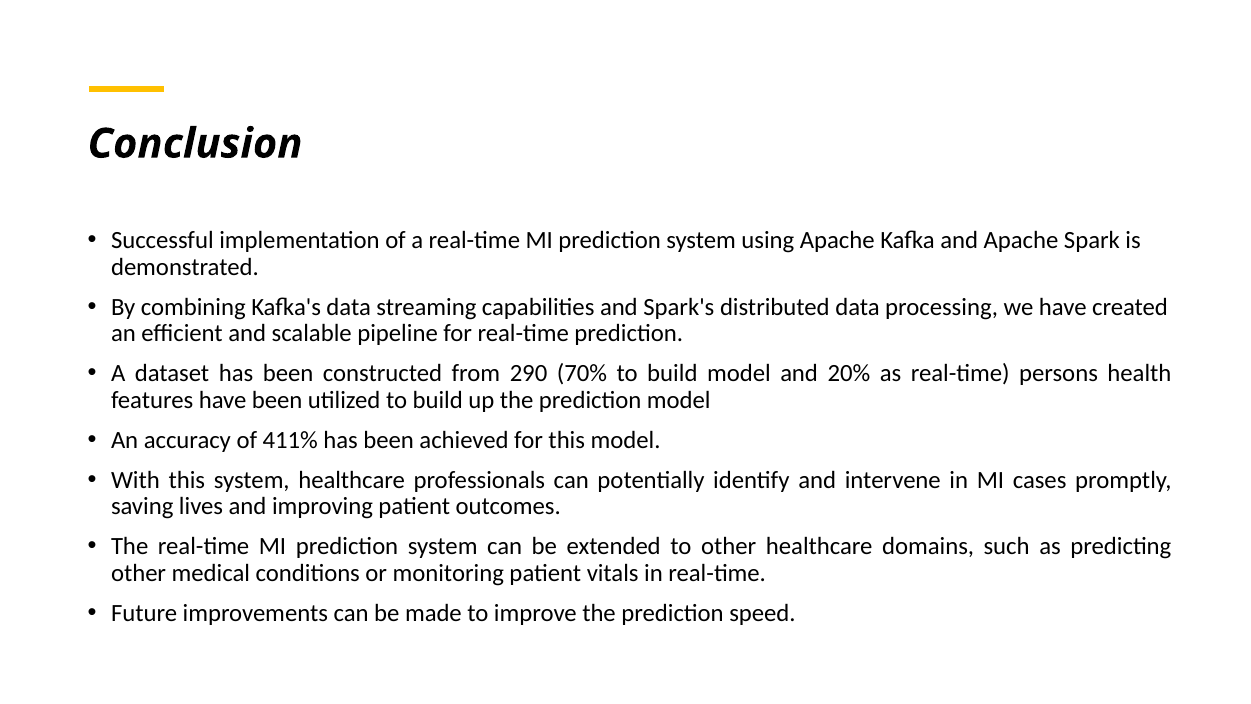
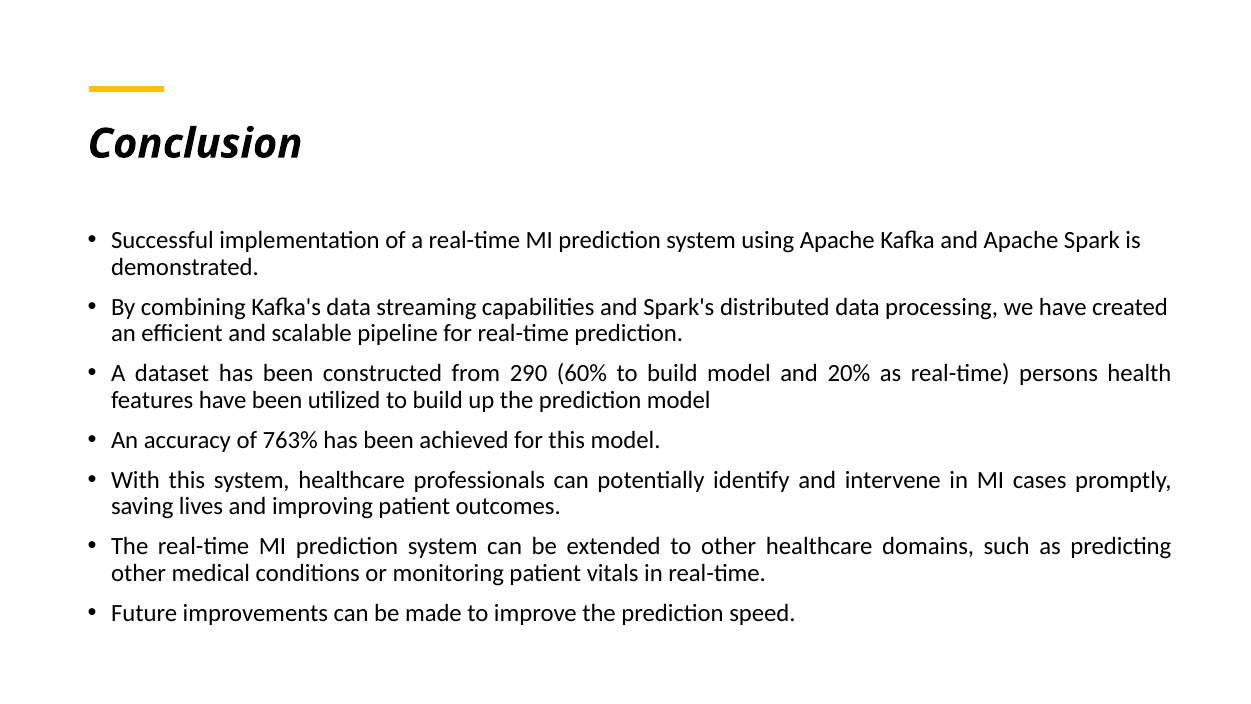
70%: 70% -> 60%
411%: 411% -> 763%
